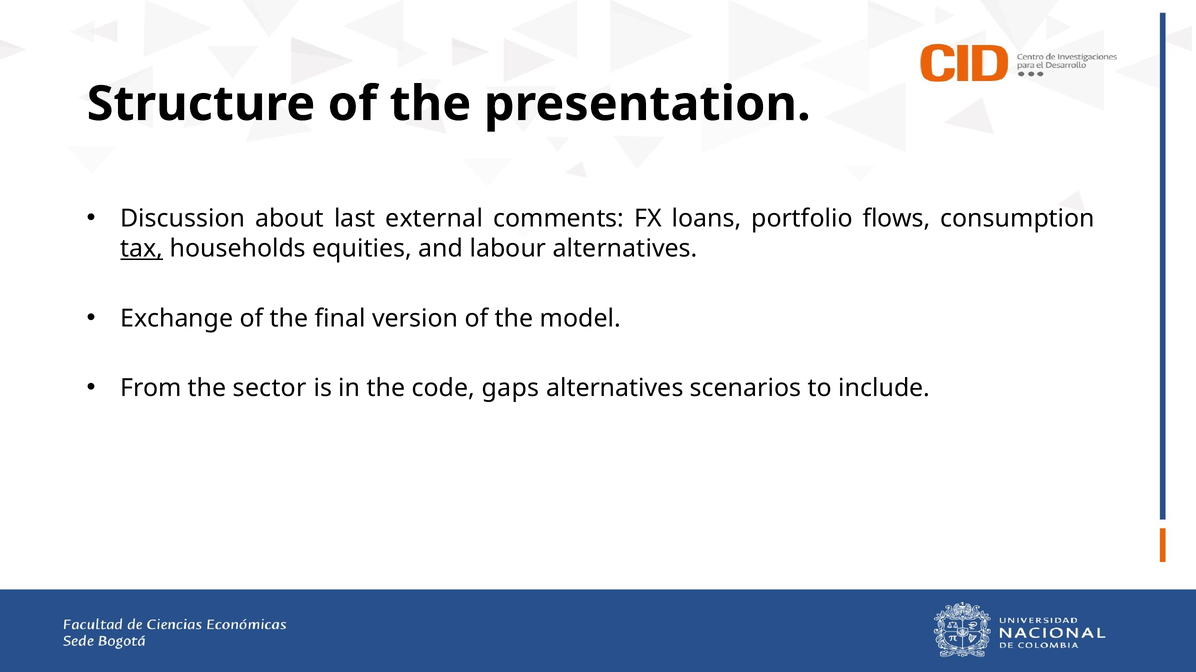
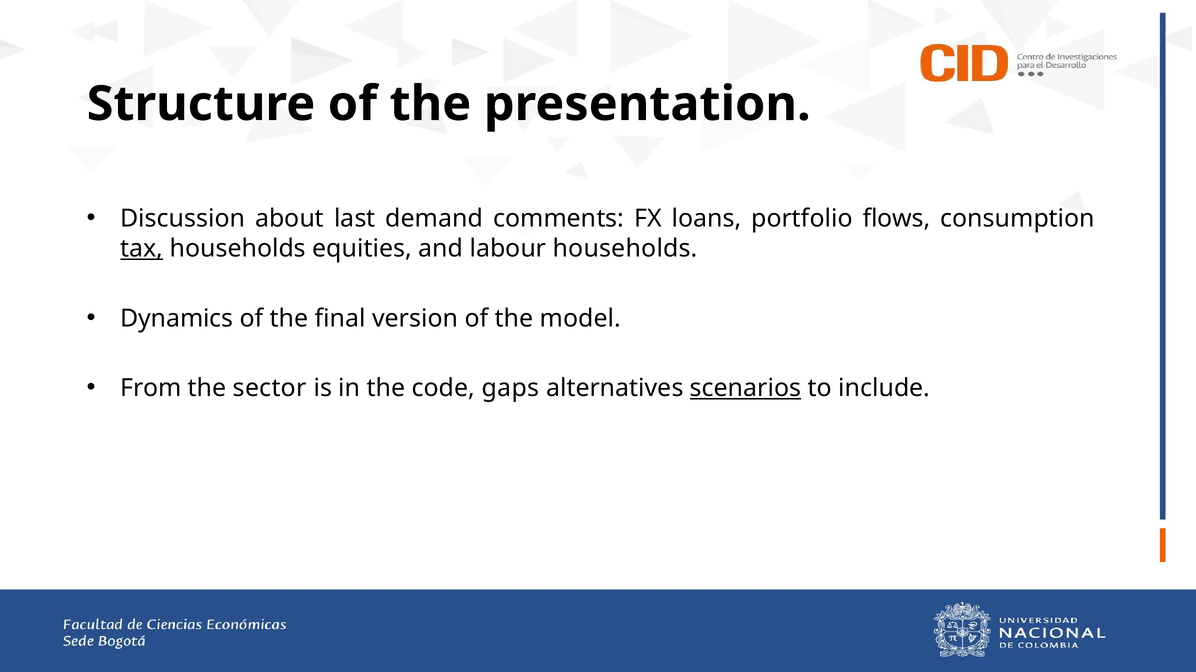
external: external -> demand
labour alternatives: alternatives -> households
Exchange: Exchange -> Dynamics
scenarios underline: none -> present
